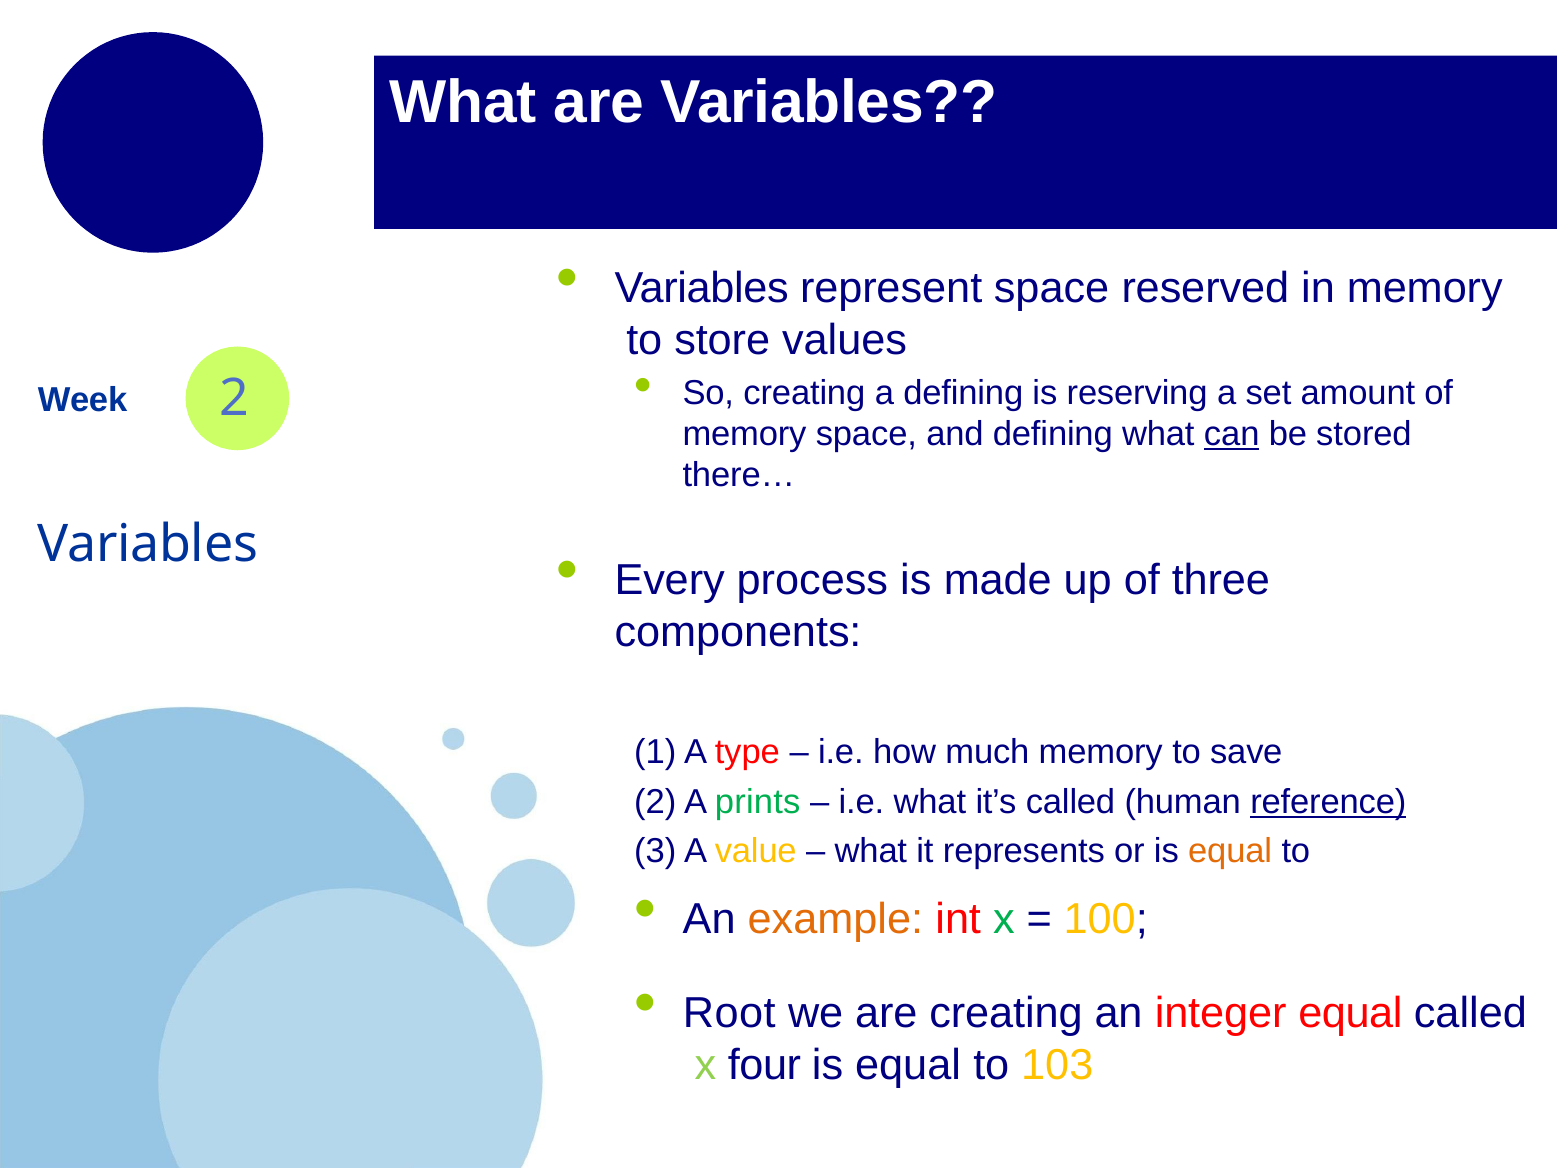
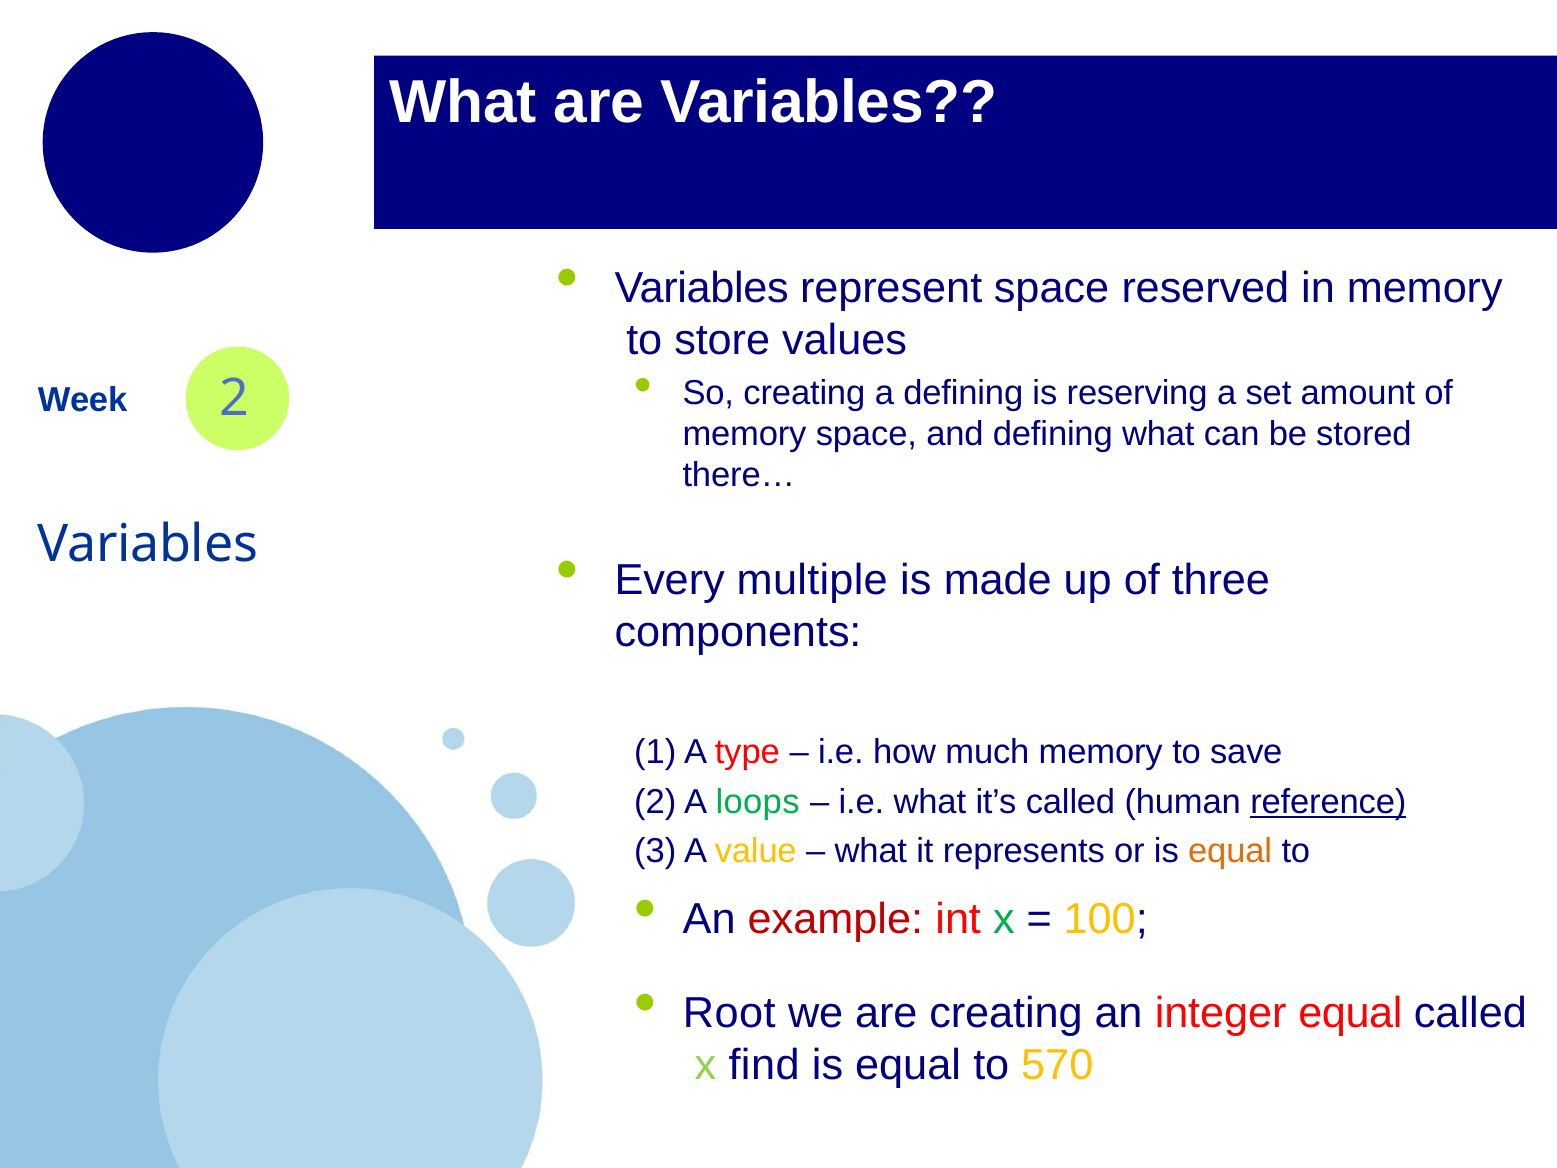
can underline: present -> none
process: process -> multiple
prints: prints -> loops
example colour: orange -> red
four: four -> find
103: 103 -> 570
